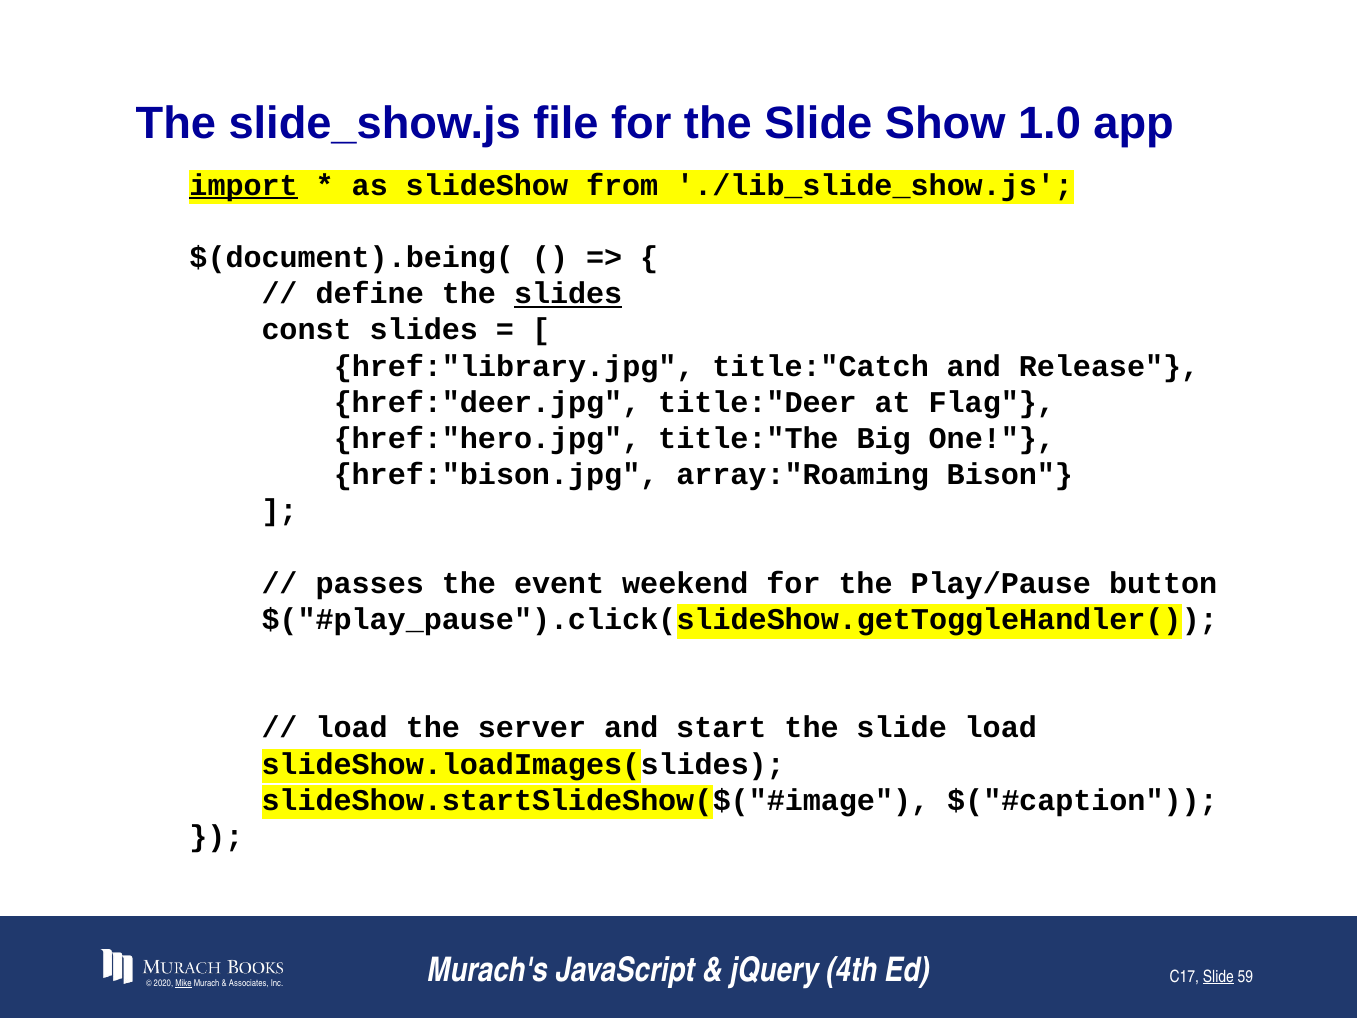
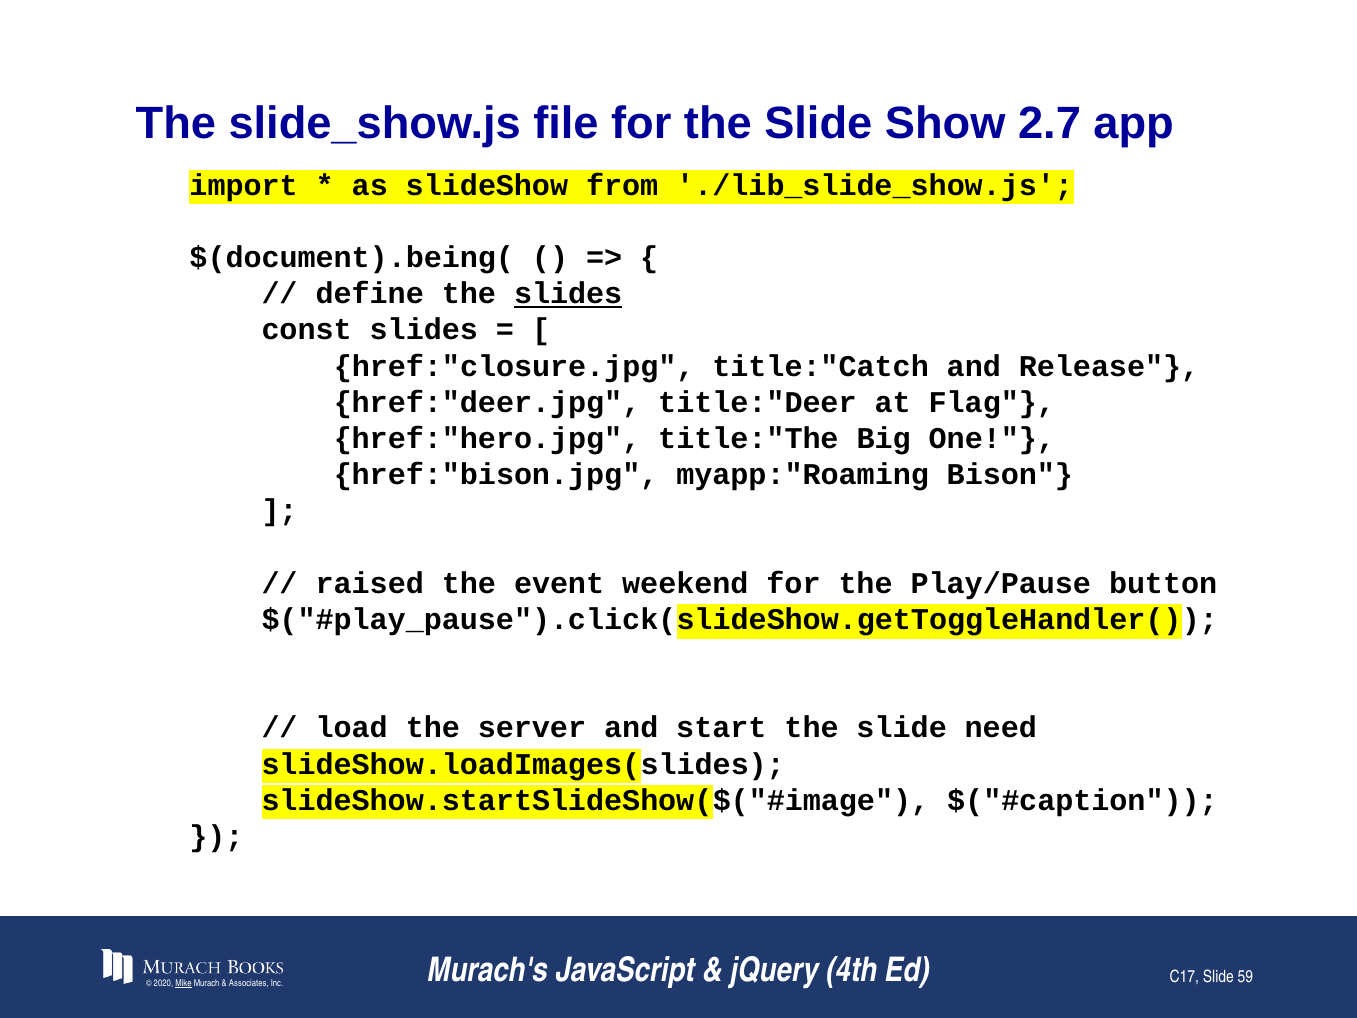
1.0: 1.0 -> 2.7
import underline: present -> none
href:"library.jpg: href:"library.jpg -> href:"closure.jpg
array:"Roaming: array:"Roaming -> myapp:"Roaming
passes: passes -> raised
slide load: load -> need
Slide at (1218, 976) underline: present -> none
